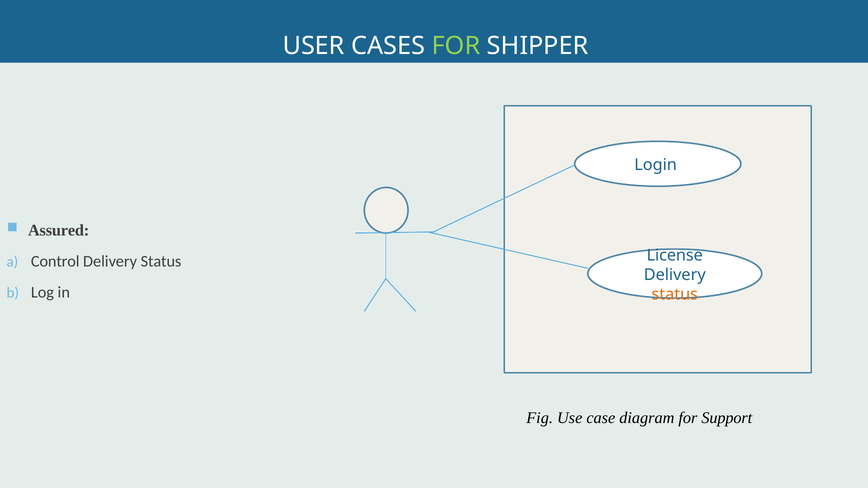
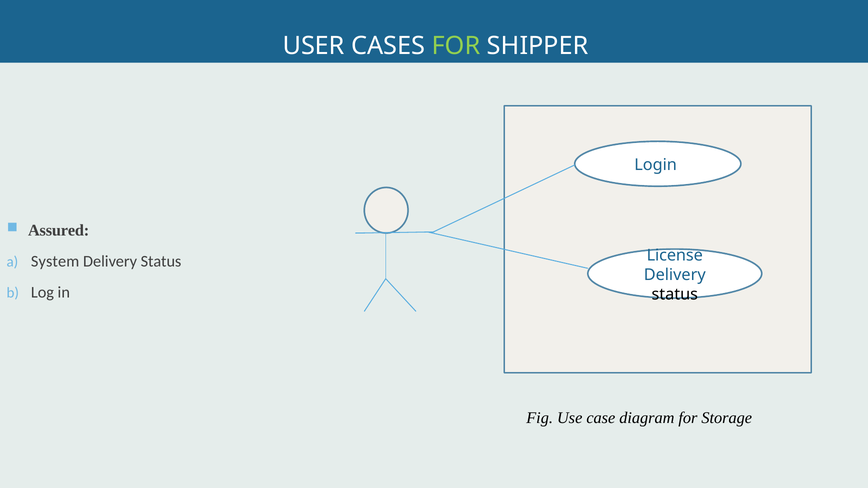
Control: Control -> System
status at (675, 294) colour: orange -> black
Support: Support -> Storage
